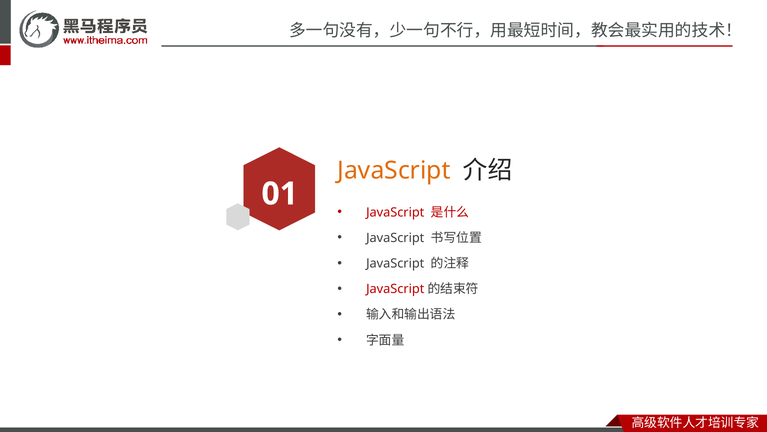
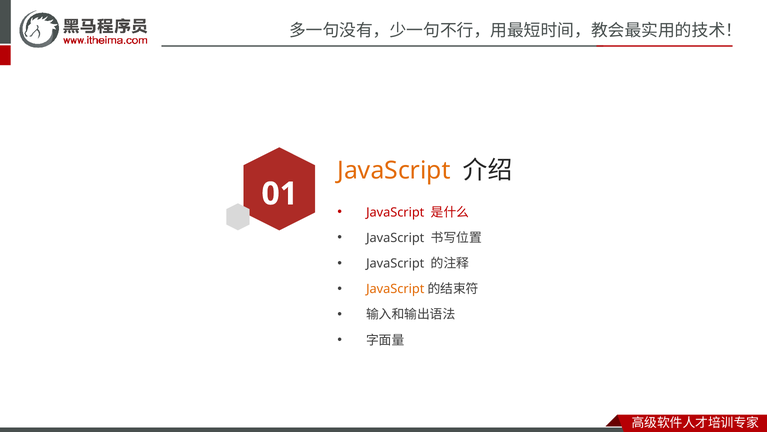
JavaScript at (395, 289) colour: red -> orange
